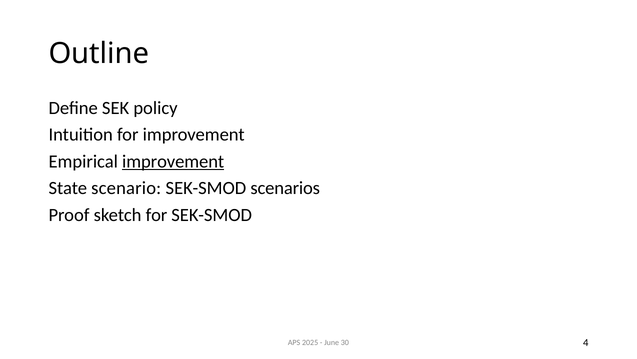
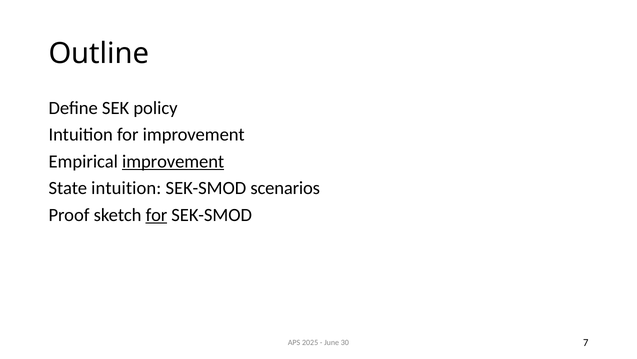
State scenario: scenario -> intuition
for at (156, 215) underline: none -> present
4: 4 -> 7
